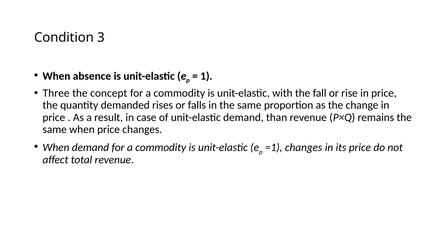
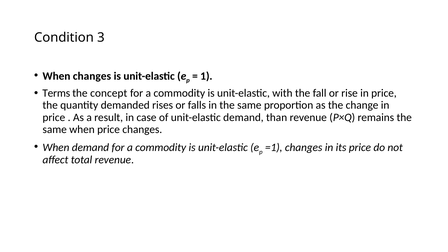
When absence: absence -> changes
Three: Three -> Terms
